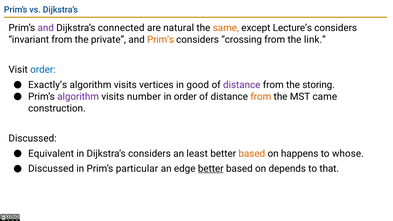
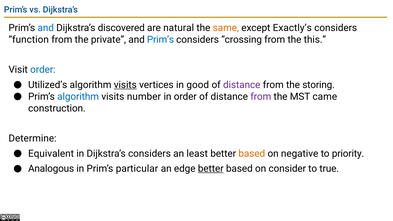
and at (46, 28) colour: purple -> blue
connected: connected -> discovered
Lecture’s: Lecture’s -> Exactly’s
invariant: invariant -> function
Prim’s at (161, 40) colour: orange -> blue
link: link -> this
Exactly’s: Exactly’s -> Utilized’s
visits at (125, 85) underline: none -> present
algorithm at (78, 97) colour: purple -> blue
from at (261, 97) colour: orange -> purple
Discussed at (33, 139): Discussed -> Determine
happens: happens -> negative
whose: whose -> priority
Discussed at (51, 169): Discussed -> Analogous
depends: depends -> consider
that: that -> true
